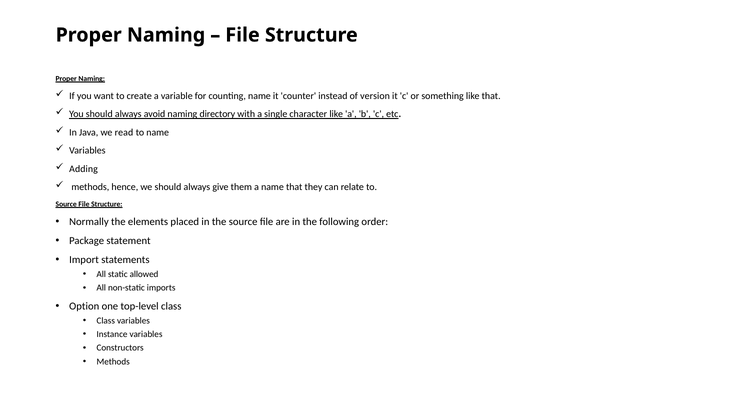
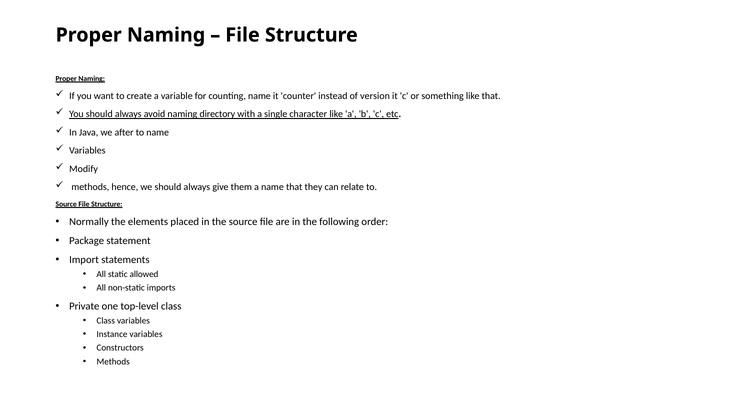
read: read -> after
Adding: Adding -> Modify
Option: Option -> Private
